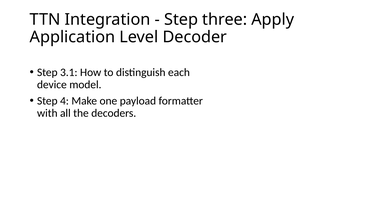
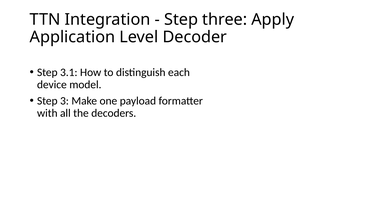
4: 4 -> 3
